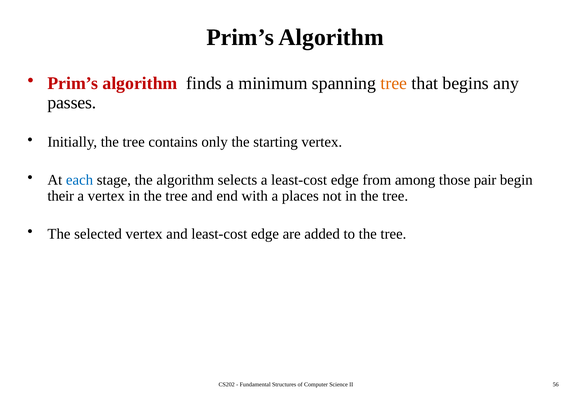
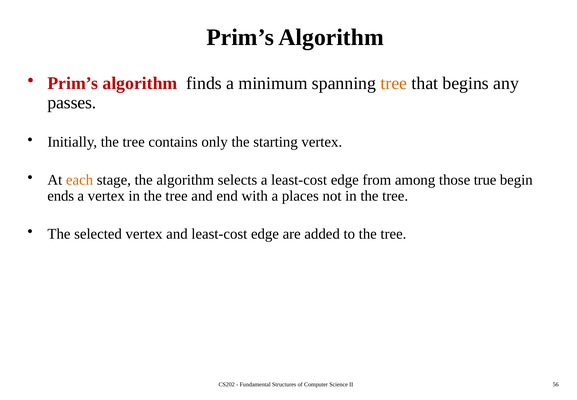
each colour: blue -> orange
pair: pair -> true
their: their -> ends
